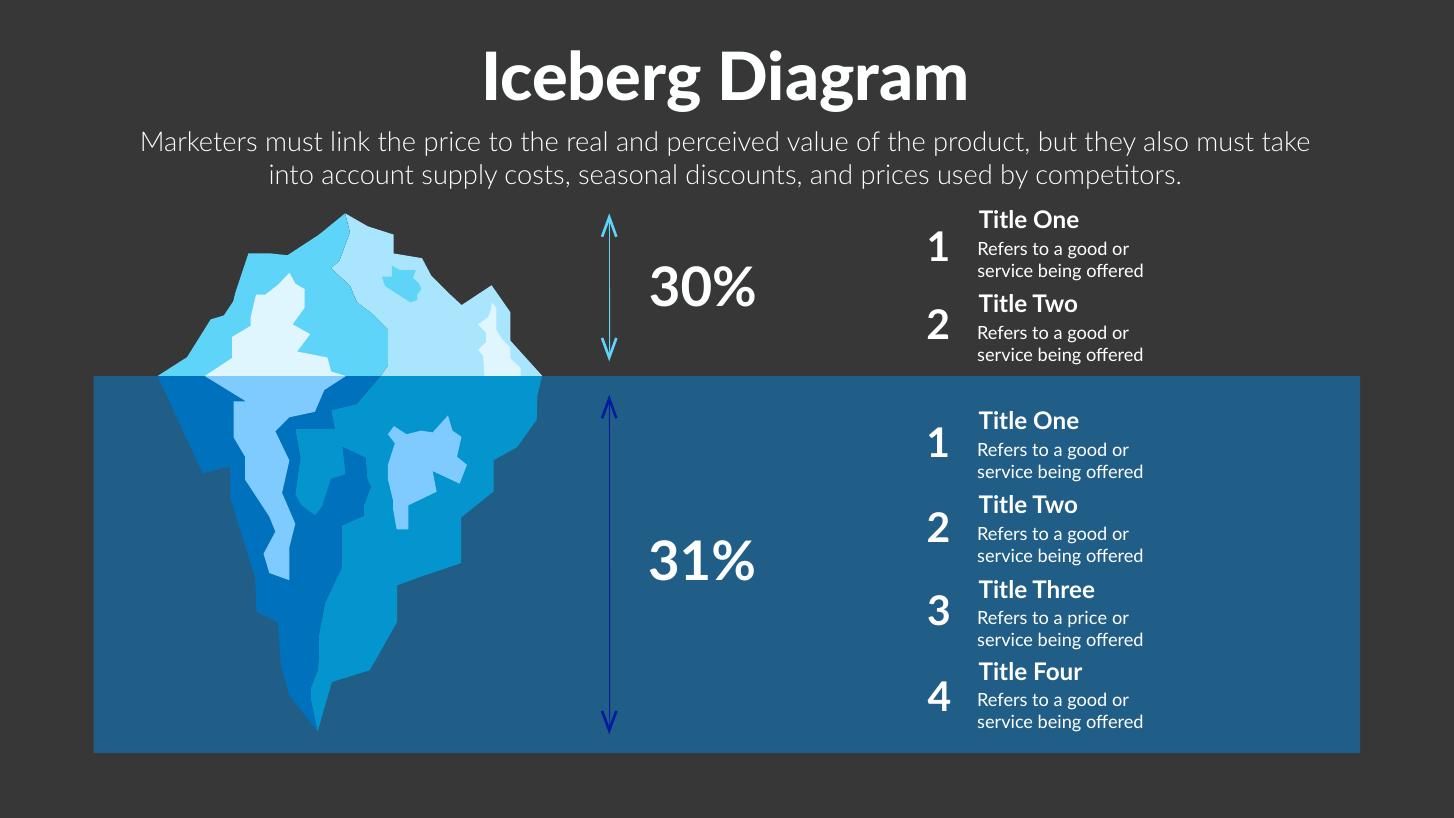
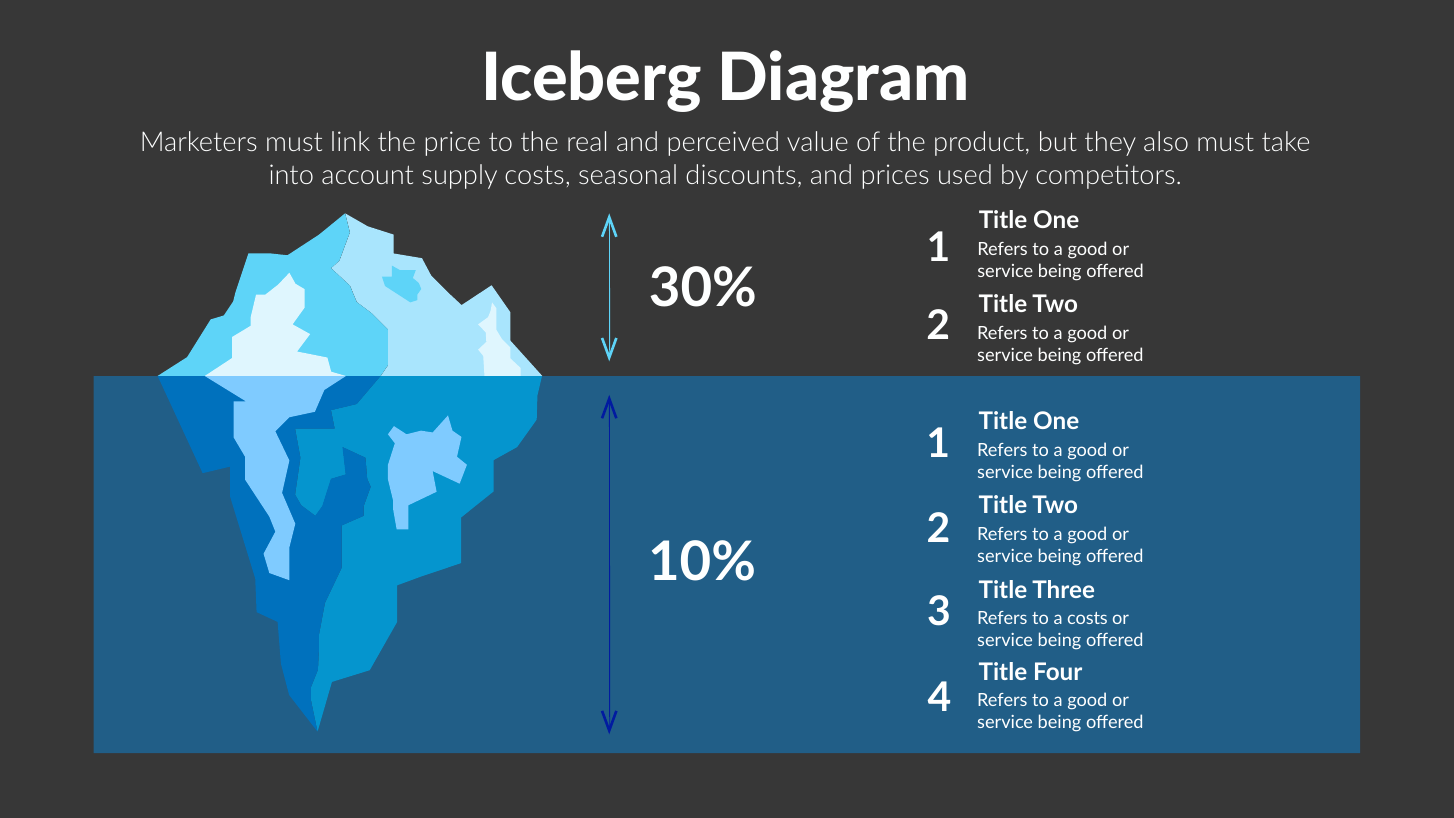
31%: 31% -> 10%
a price: price -> costs
